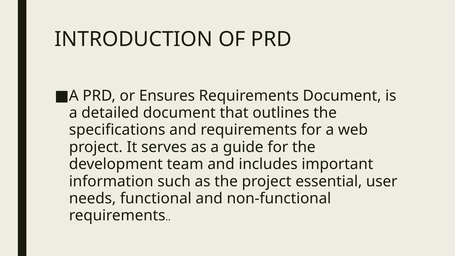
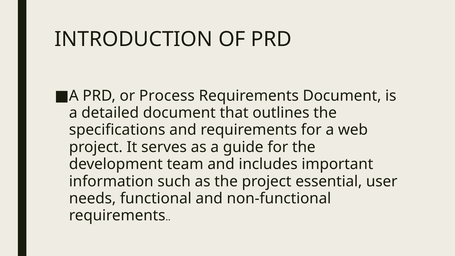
Ensures: Ensures -> Process
